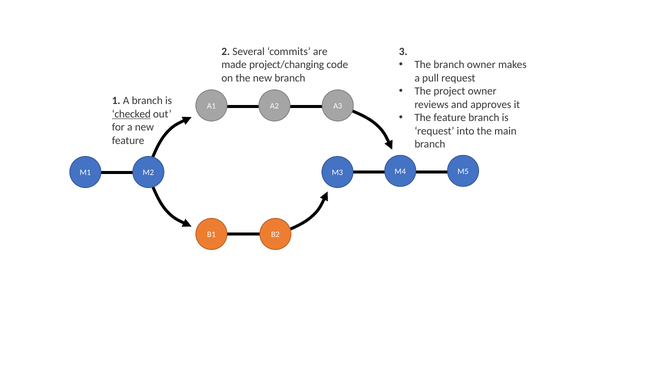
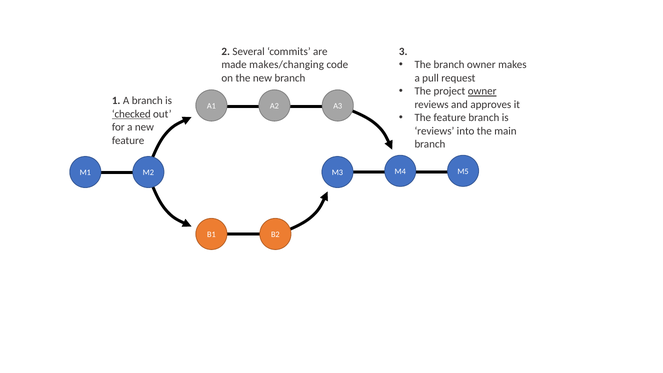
project/changing: project/changing -> makes/changing
owner at (482, 91) underline: none -> present
request at (434, 131): request -> reviews
